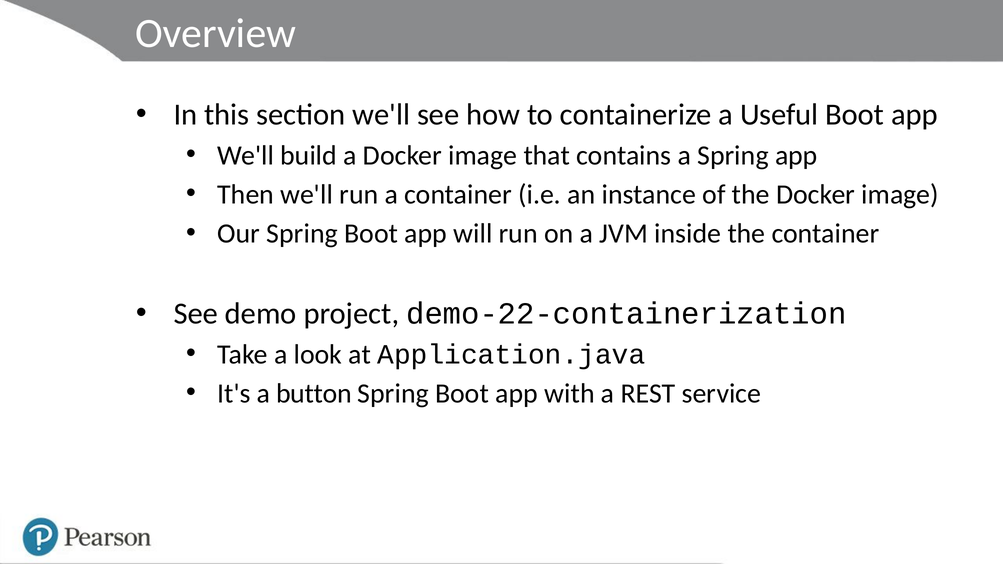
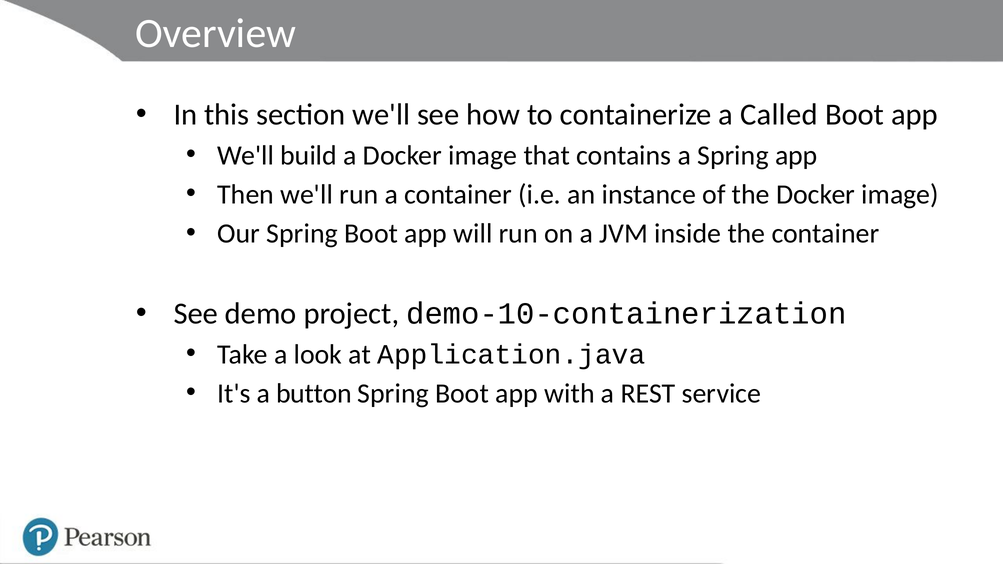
Useful: Useful -> Called
demo-22-containerization: demo-22-containerization -> demo-10-containerization
